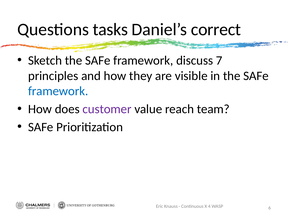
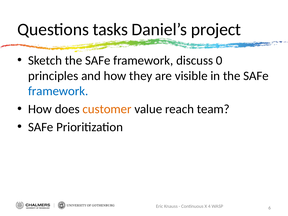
correct: correct -> project
7: 7 -> 0
customer colour: purple -> orange
